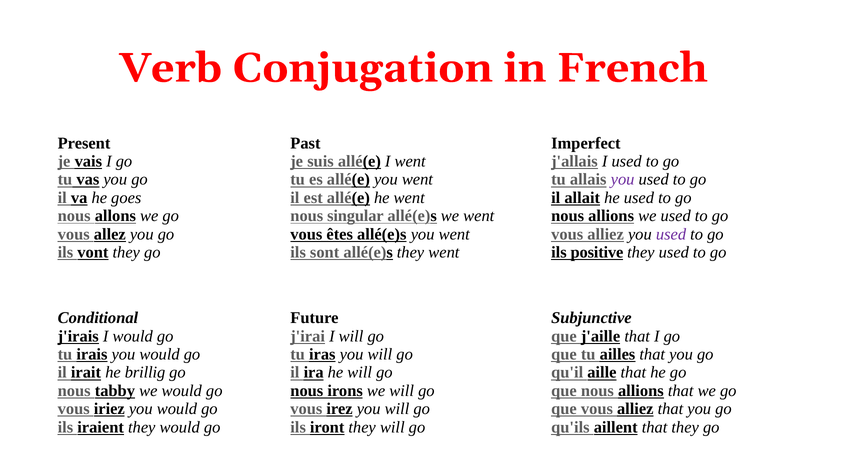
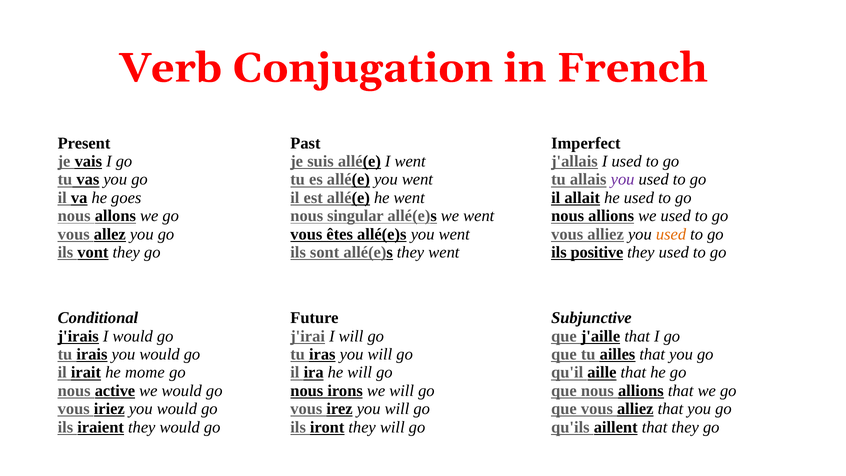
used at (671, 234) colour: purple -> orange
brillig: brillig -> mome
tabby: tabby -> active
